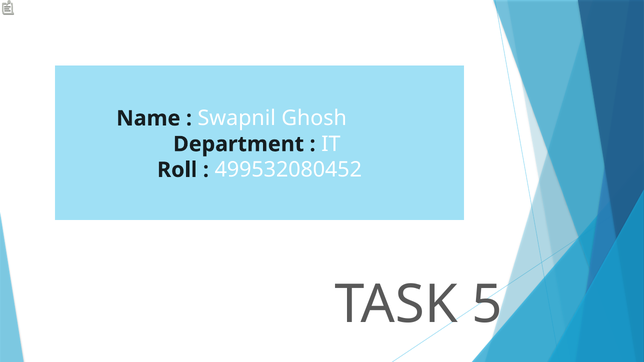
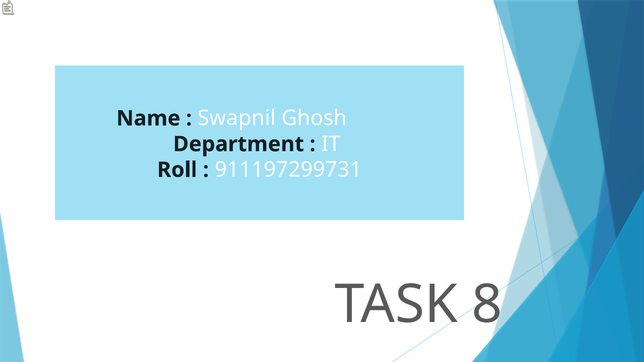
499532080452: 499532080452 -> 911197299731
5: 5 -> 8
